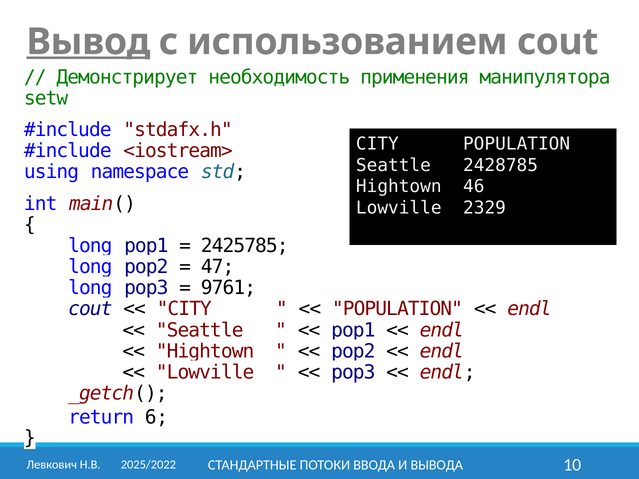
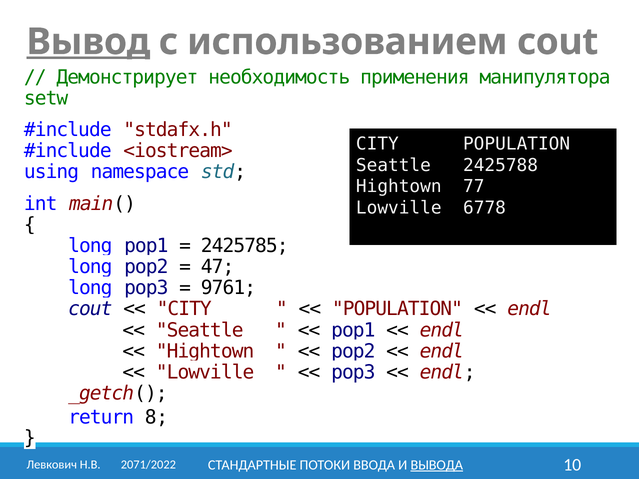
2428785: 2428785 -> 2425788
46: 46 -> 77
2329: 2329 -> 6778
6: 6 -> 8
2025/2022: 2025/2022 -> 2071/2022
ВЫВОДА underline: none -> present
